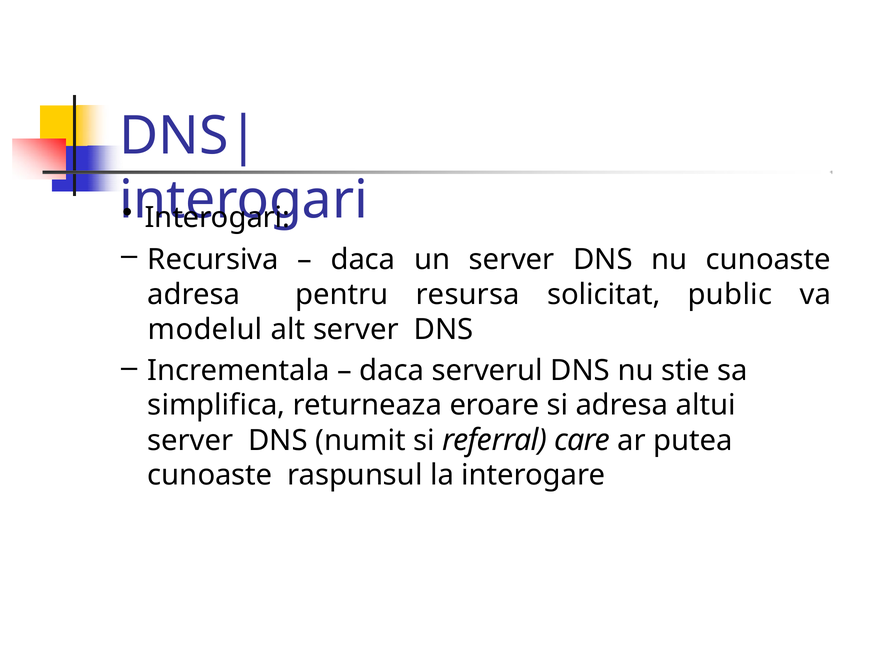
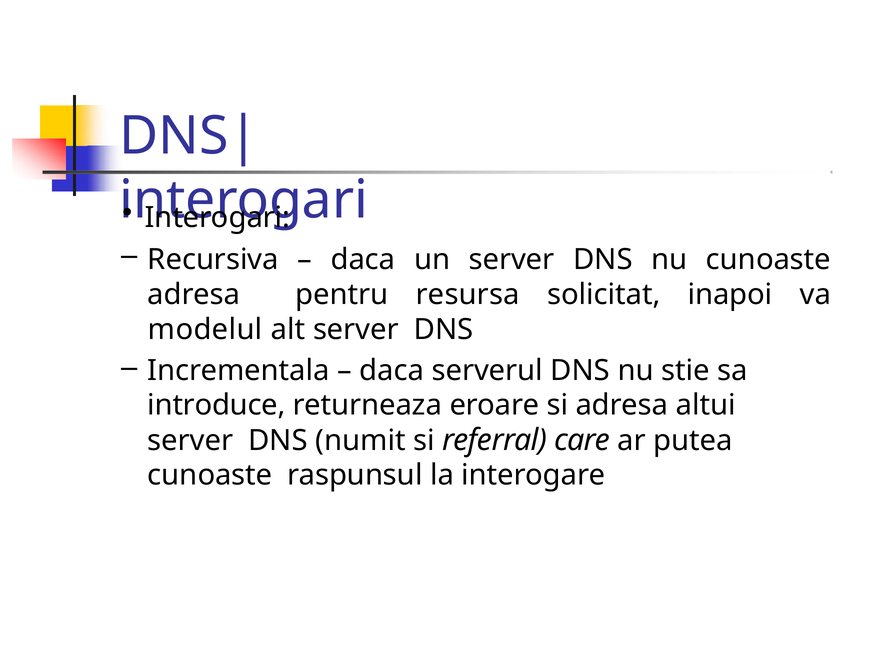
public: public -> inapoi
simplifica: simplifica -> introduce
